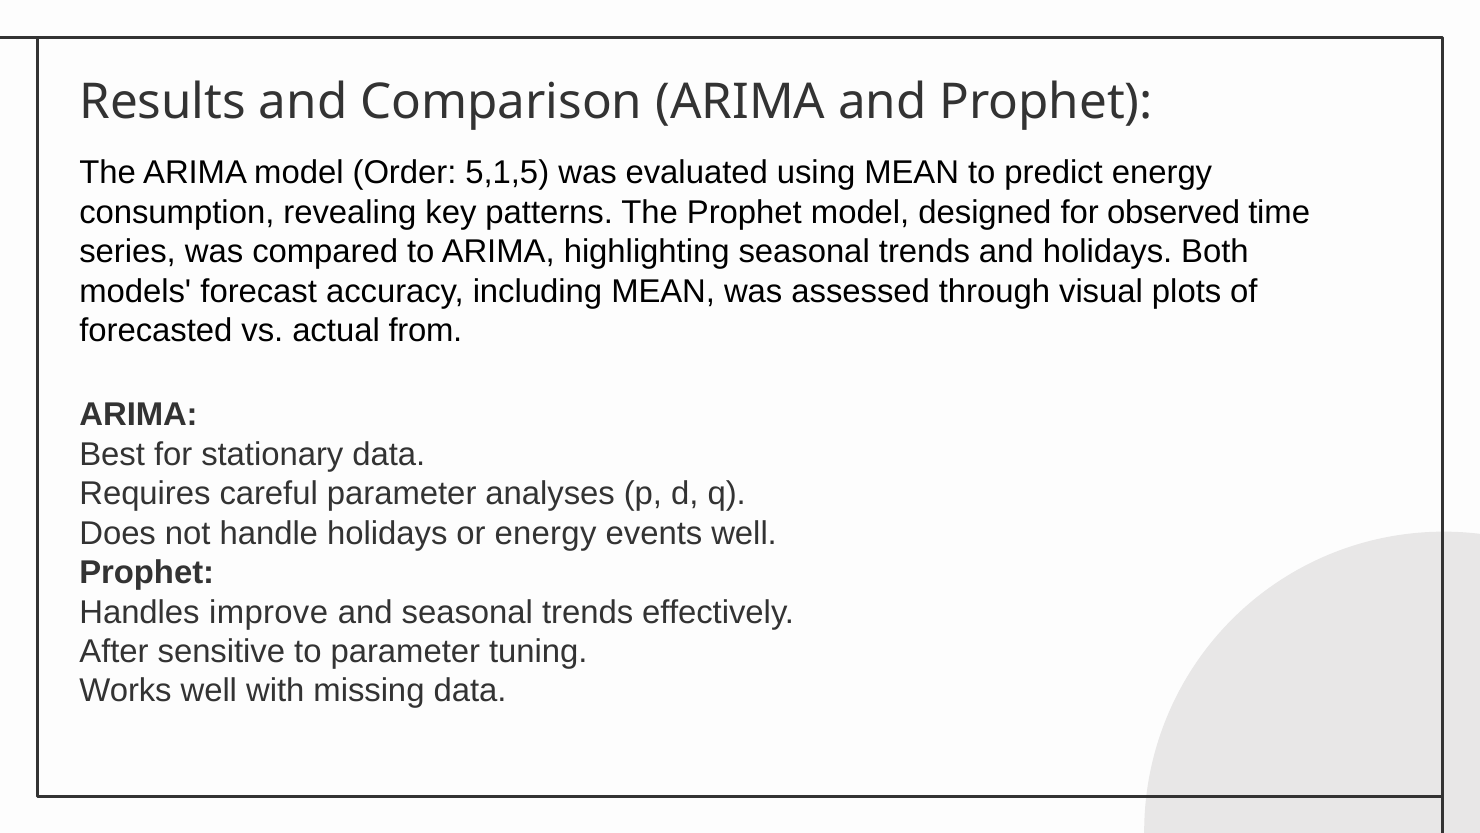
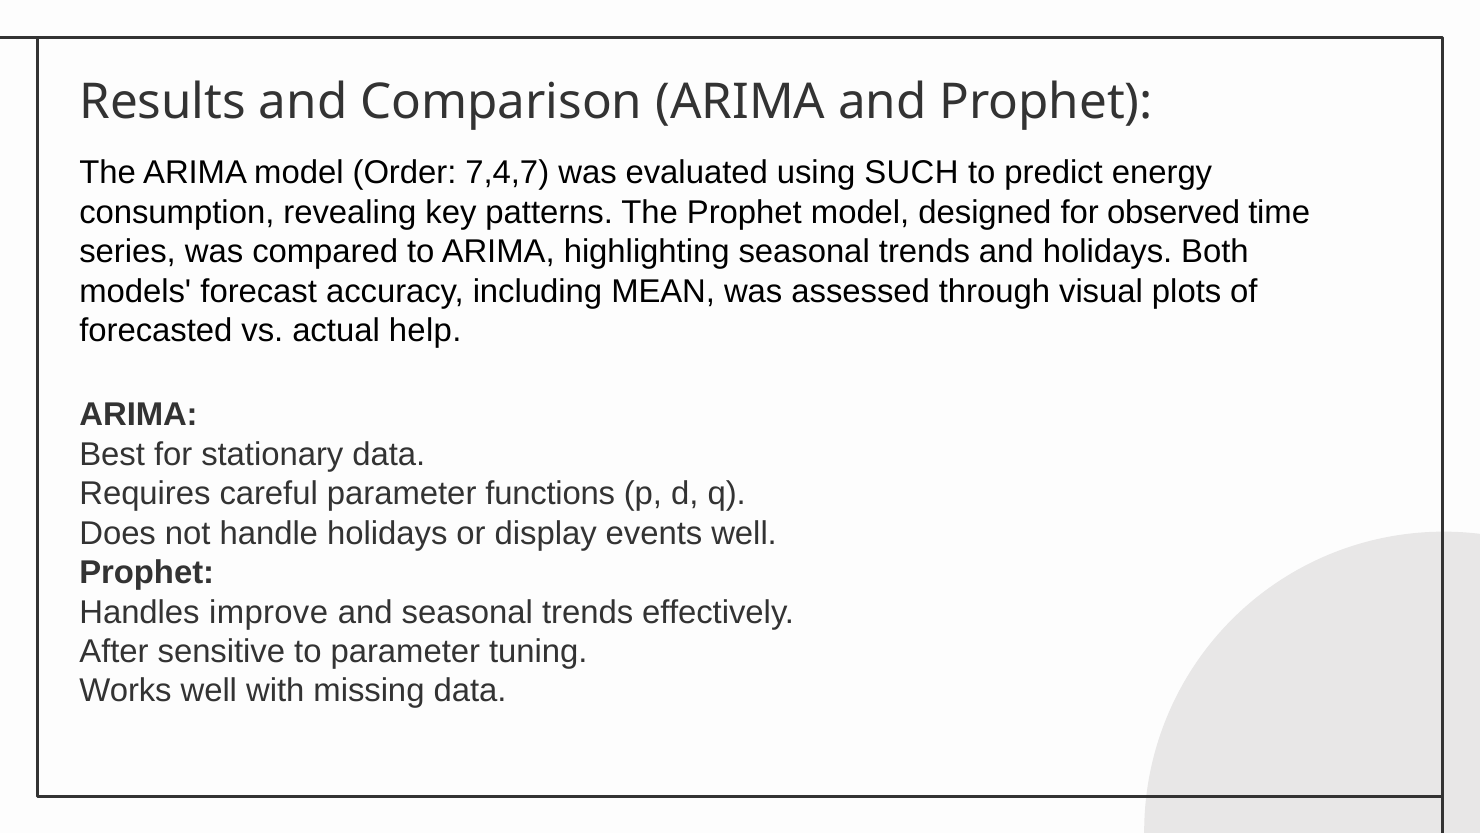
5,1,5: 5,1,5 -> 7,4,7
using MEAN: MEAN -> SUCH
from: from -> help
analyses: analyses -> functions
or energy: energy -> display
